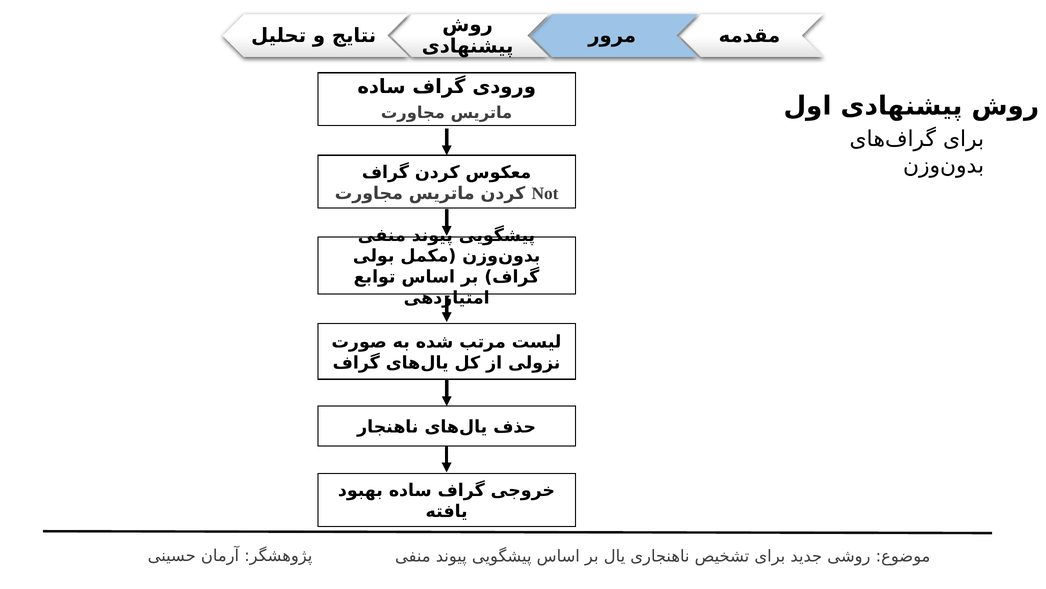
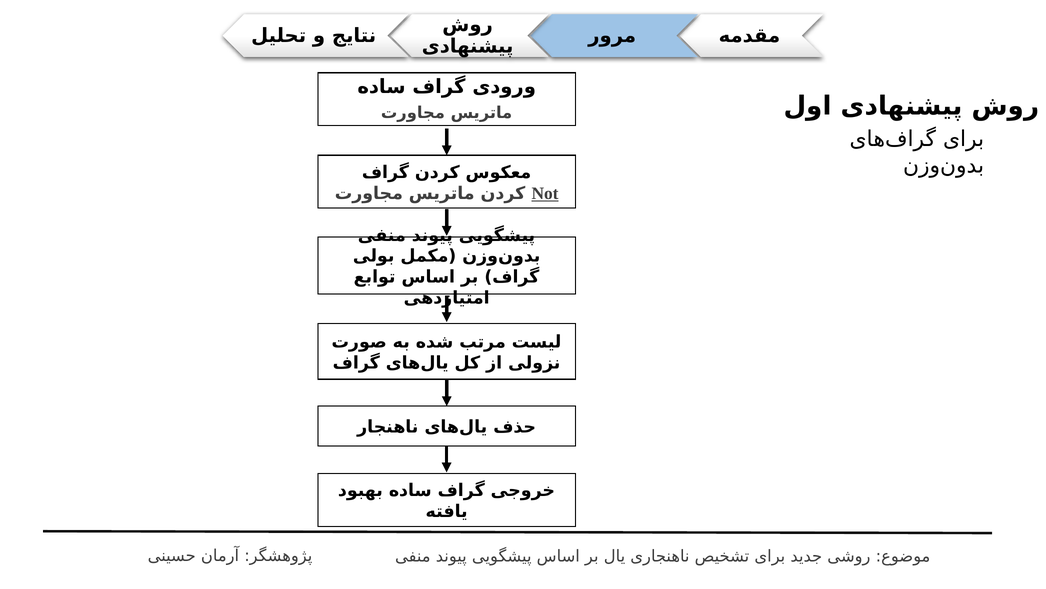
Not underline: none -> present
